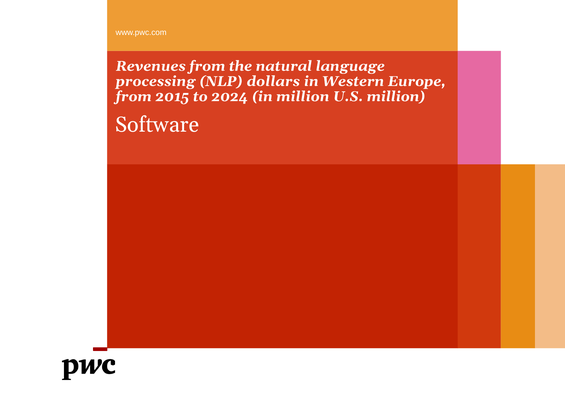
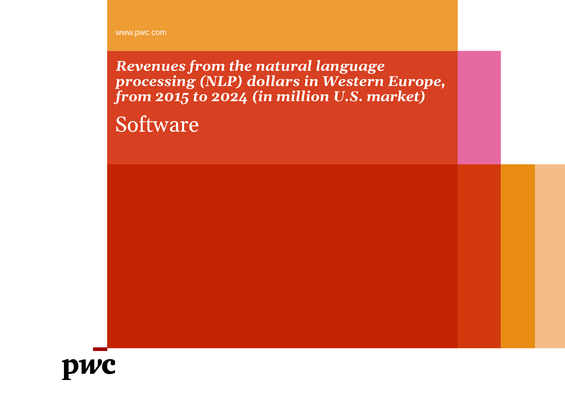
U.S million: million -> market
